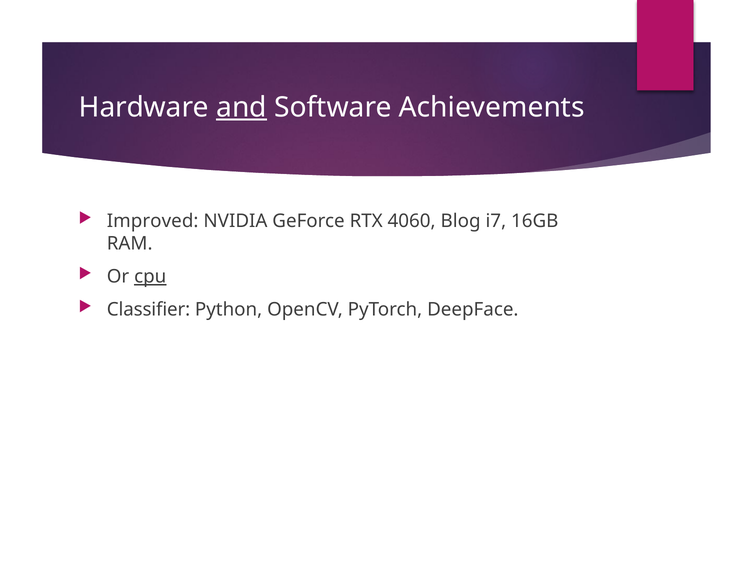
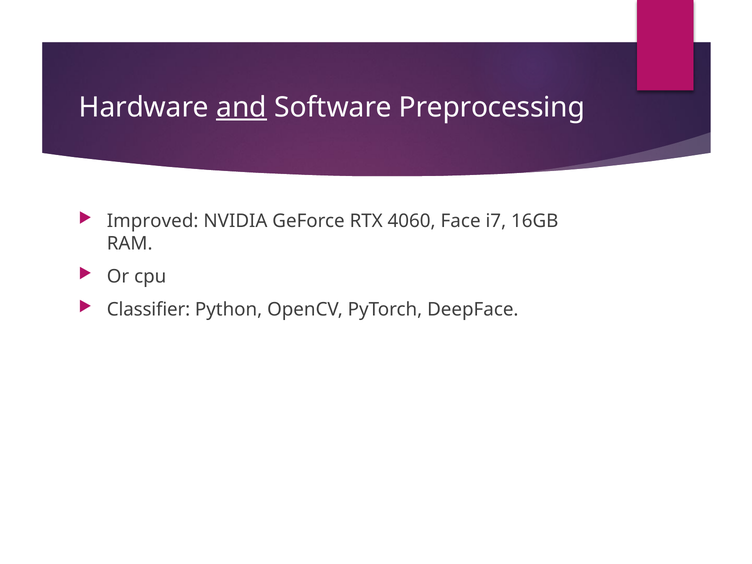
Achievements: Achievements -> Preprocessing
Blog: Blog -> Face
cpu underline: present -> none
